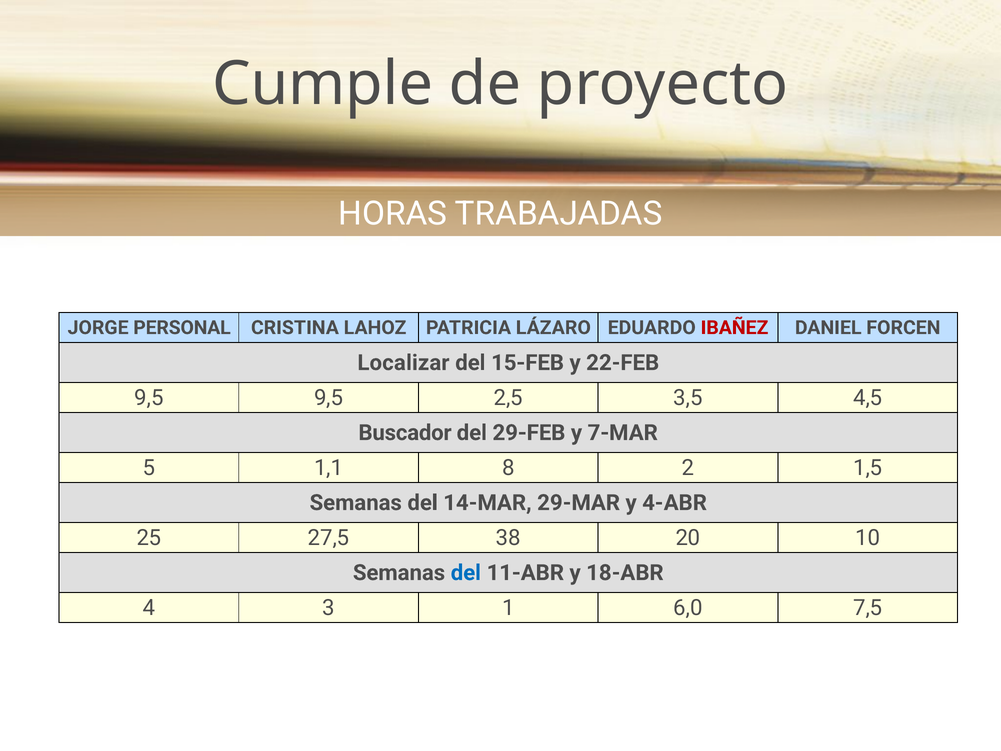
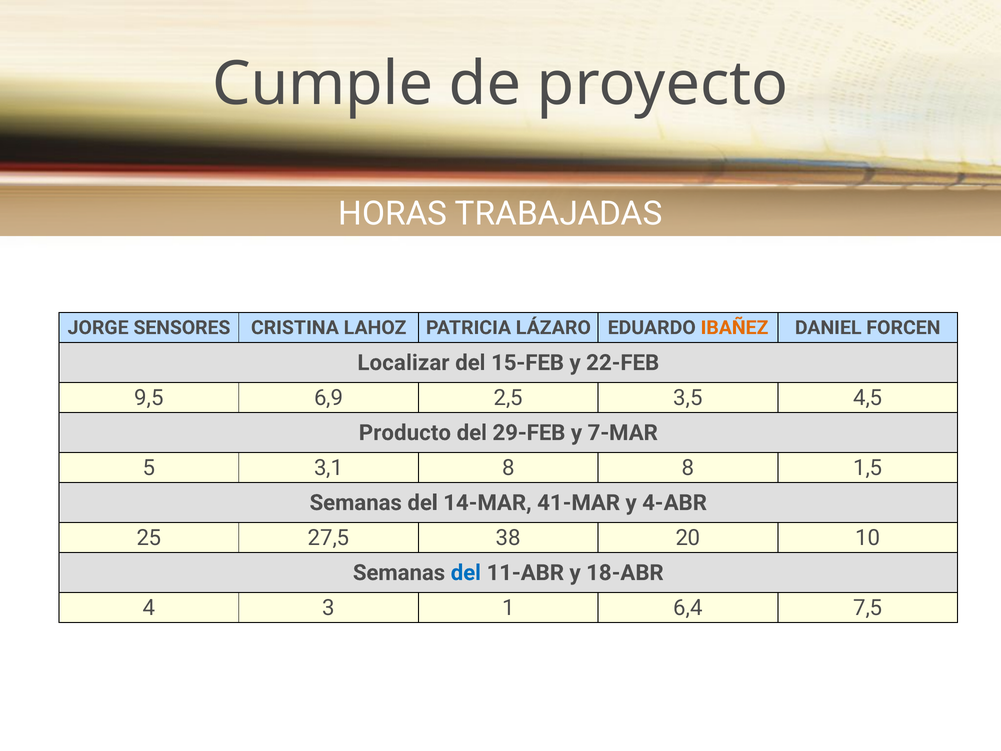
PERSONAL: PERSONAL -> SENSORES
IBAÑEZ colour: red -> orange
9,5 9,5: 9,5 -> 6,9
Buscador: Buscador -> Producto
1,1: 1,1 -> 3,1
8 2: 2 -> 8
29-MAR: 29-MAR -> 41-MAR
6,0: 6,0 -> 6,4
